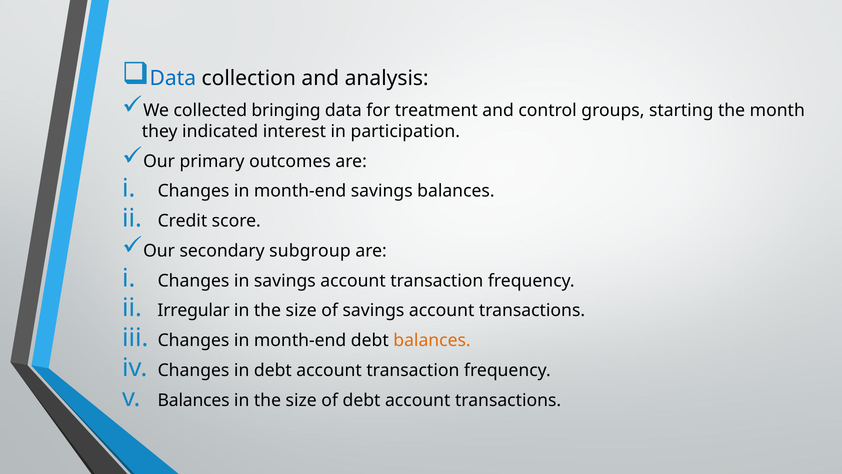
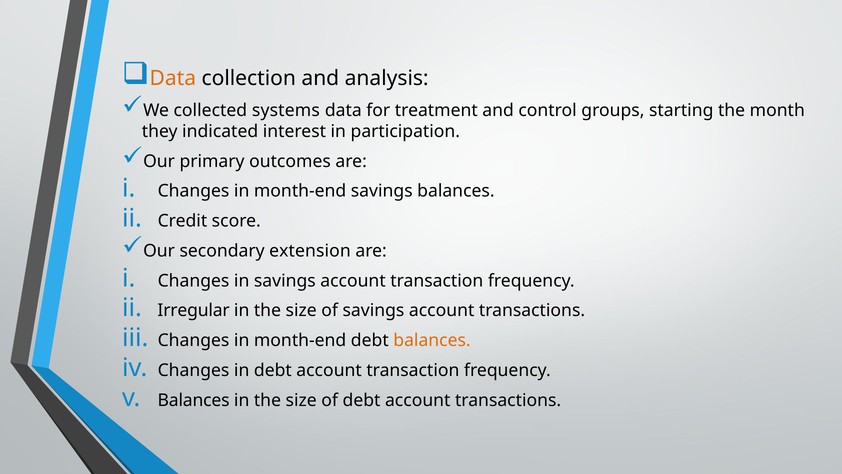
Data at (173, 78) colour: blue -> orange
bringing: bringing -> systems
subgroup: subgroup -> extension
